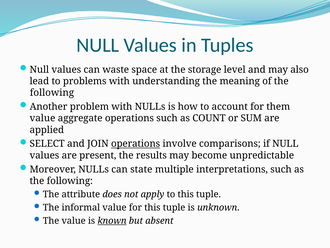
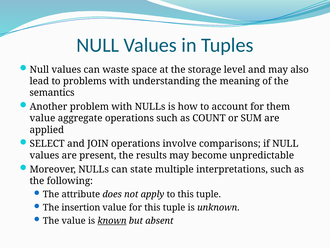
following at (52, 93): following -> semantics
operations at (136, 144) underline: present -> none
informal: informal -> insertion
